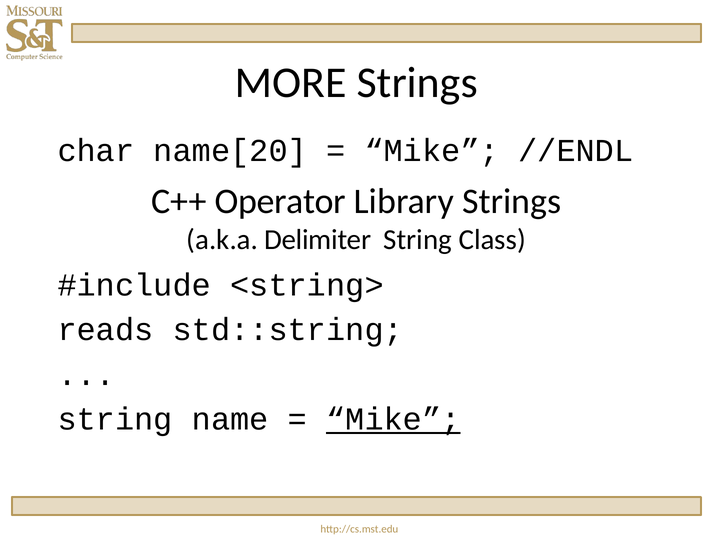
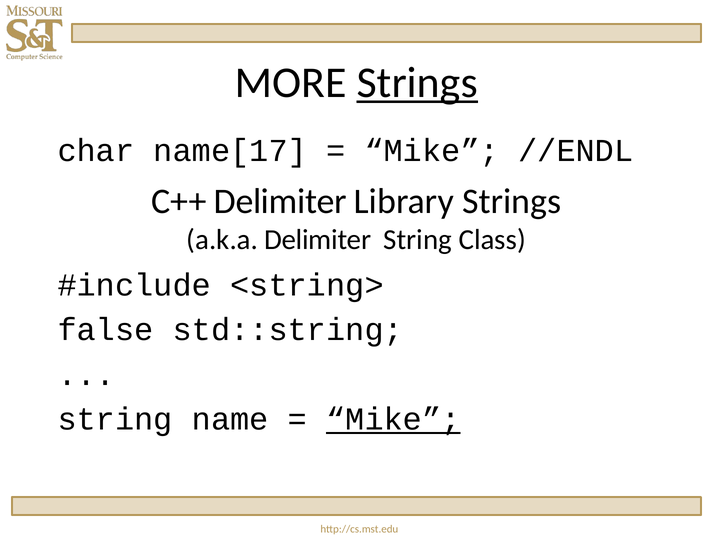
Strings at (417, 83) underline: none -> present
name[20: name[20 -> name[17
C++ Operator: Operator -> Delimiter
reads: reads -> false
